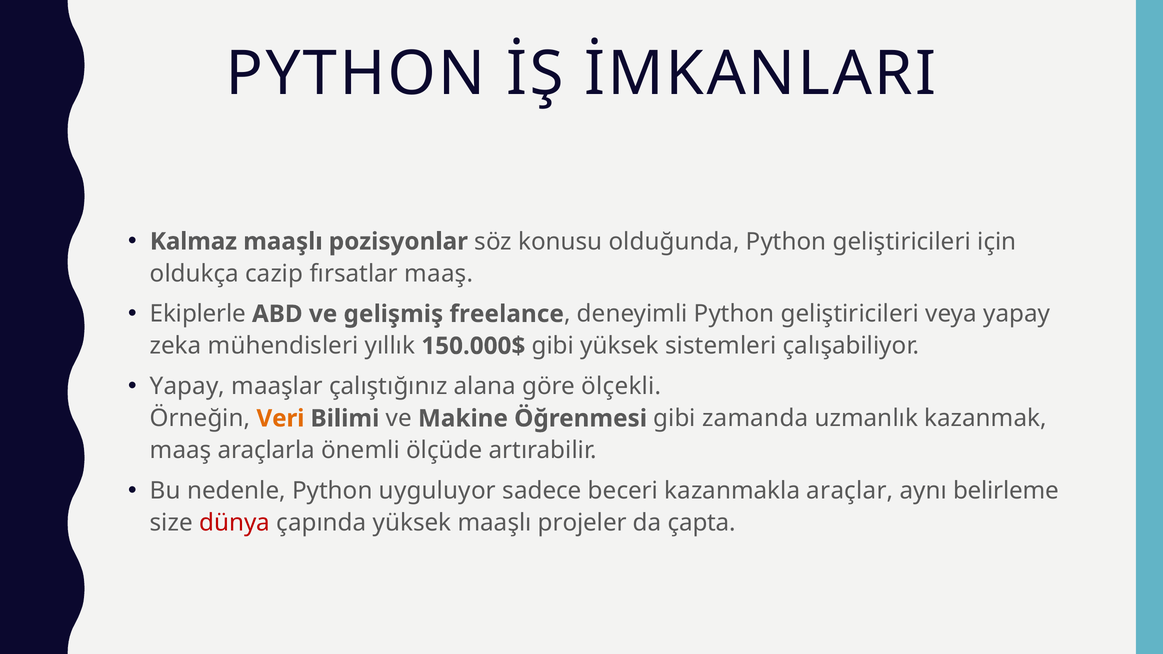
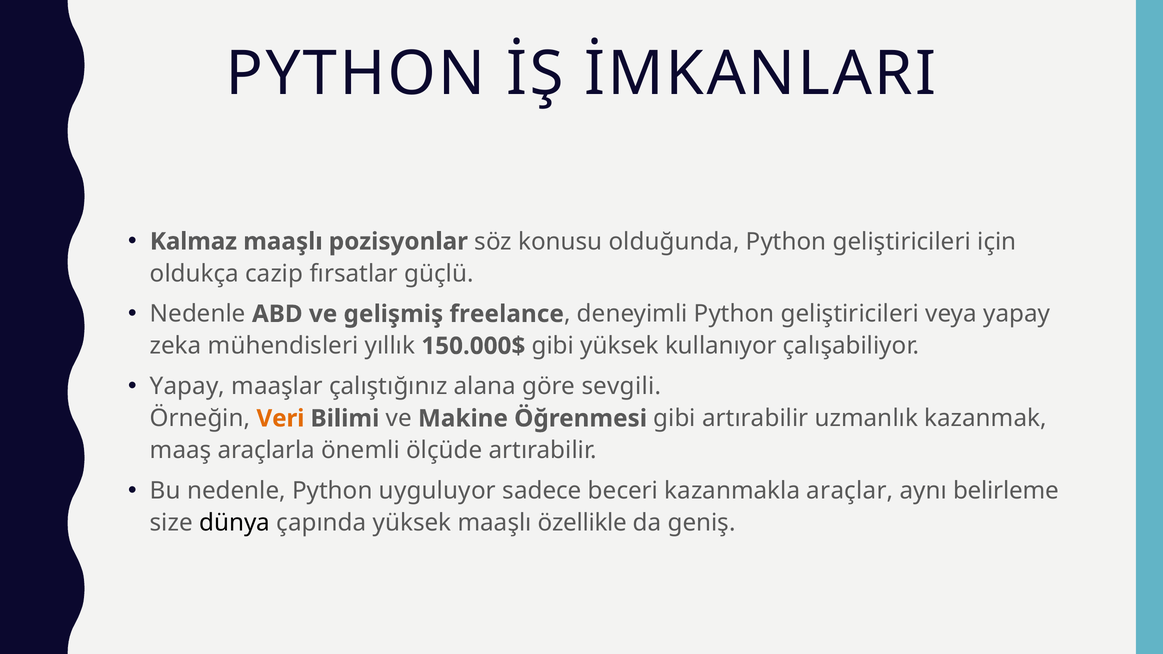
fırsatlar maaş: maaş -> güçlü
Ekiplerle at (198, 314): Ekiplerle -> Nedenle
sistemleri: sistemleri -> kullanıyor
ölçekli: ölçekli -> sevgili
gibi zamanda: zamanda -> artırabilir
dünya colour: red -> black
projeler: projeler -> özellikle
çapta: çapta -> geniş
